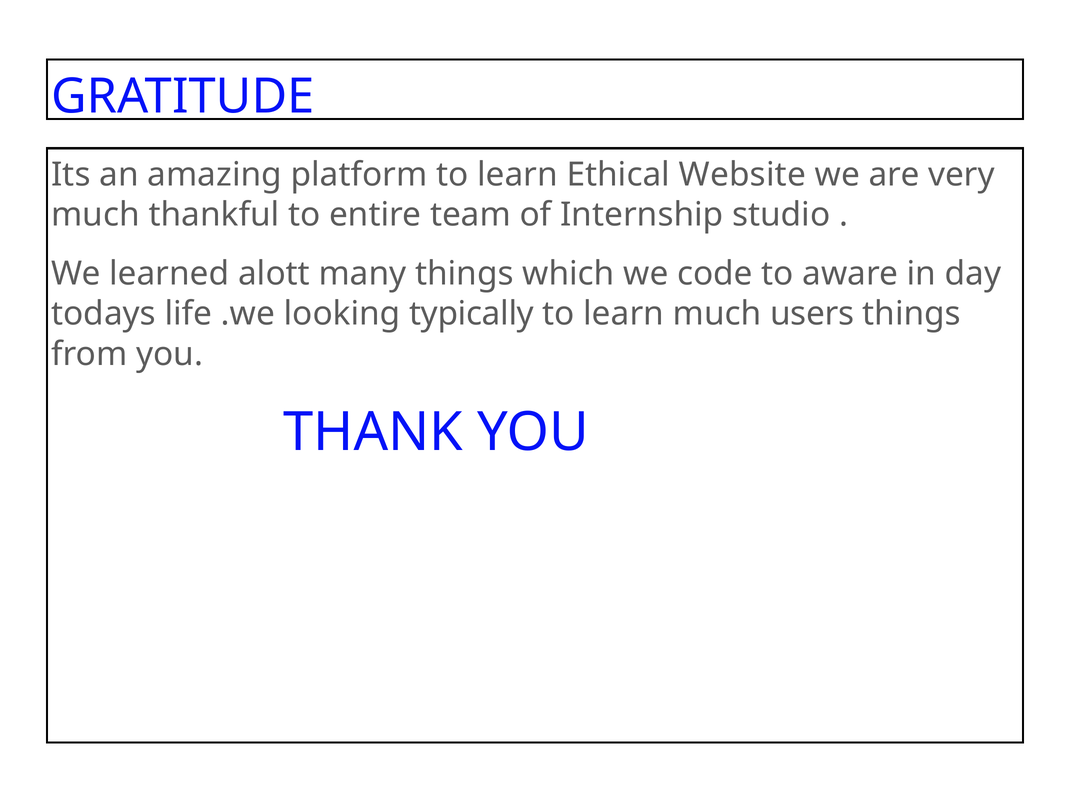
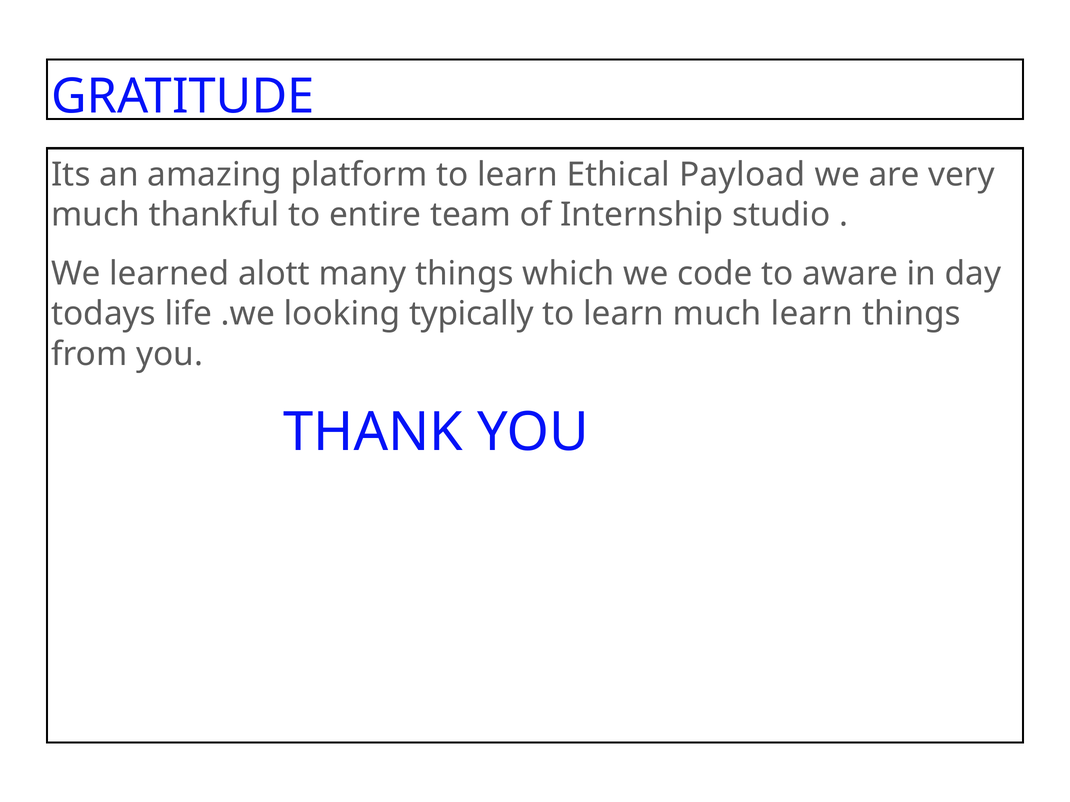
Website: Website -> Payload
much users: users -> learn
